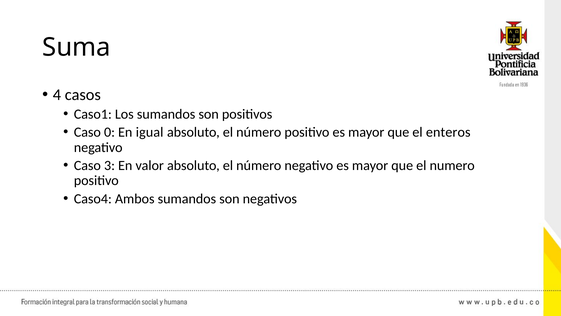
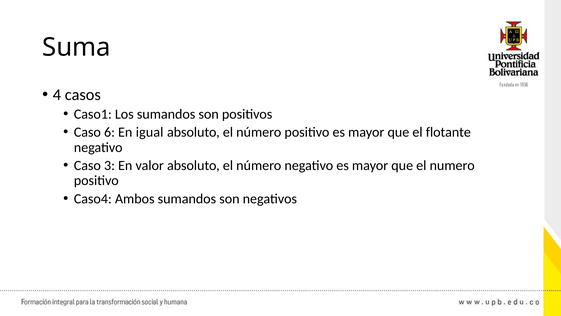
0: 0 -> 6
enteros: enteros -> flotante
